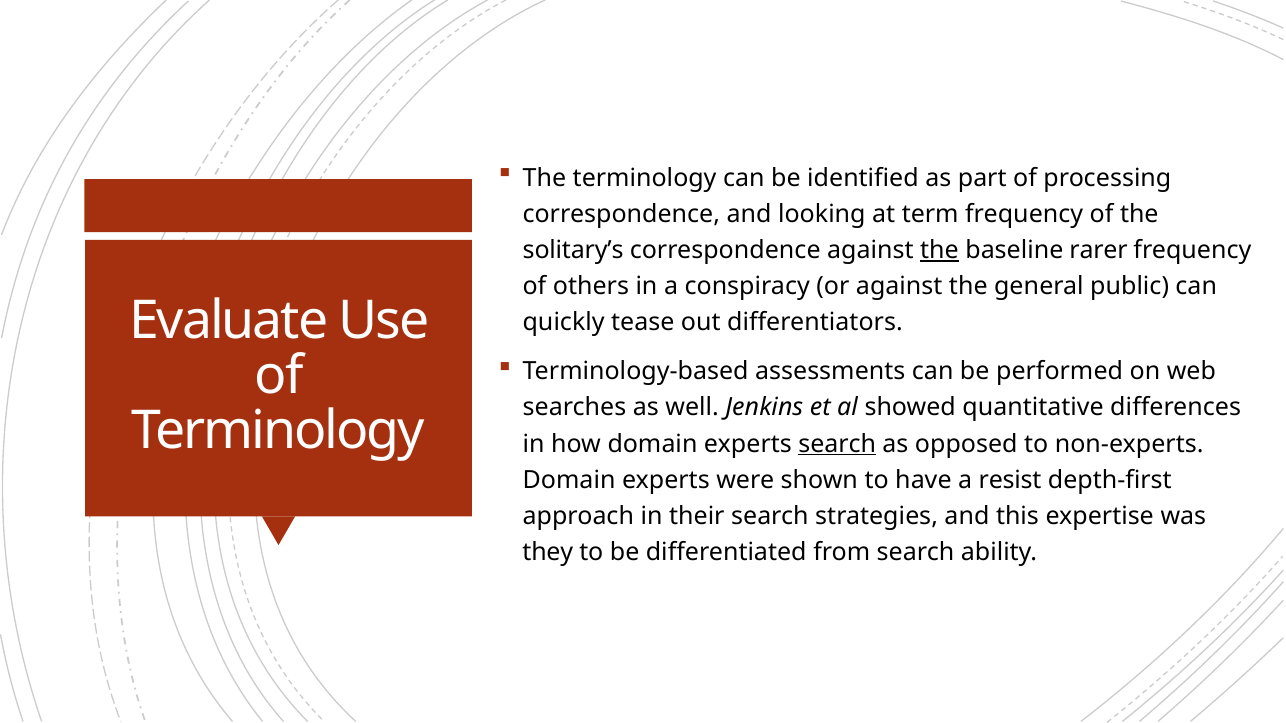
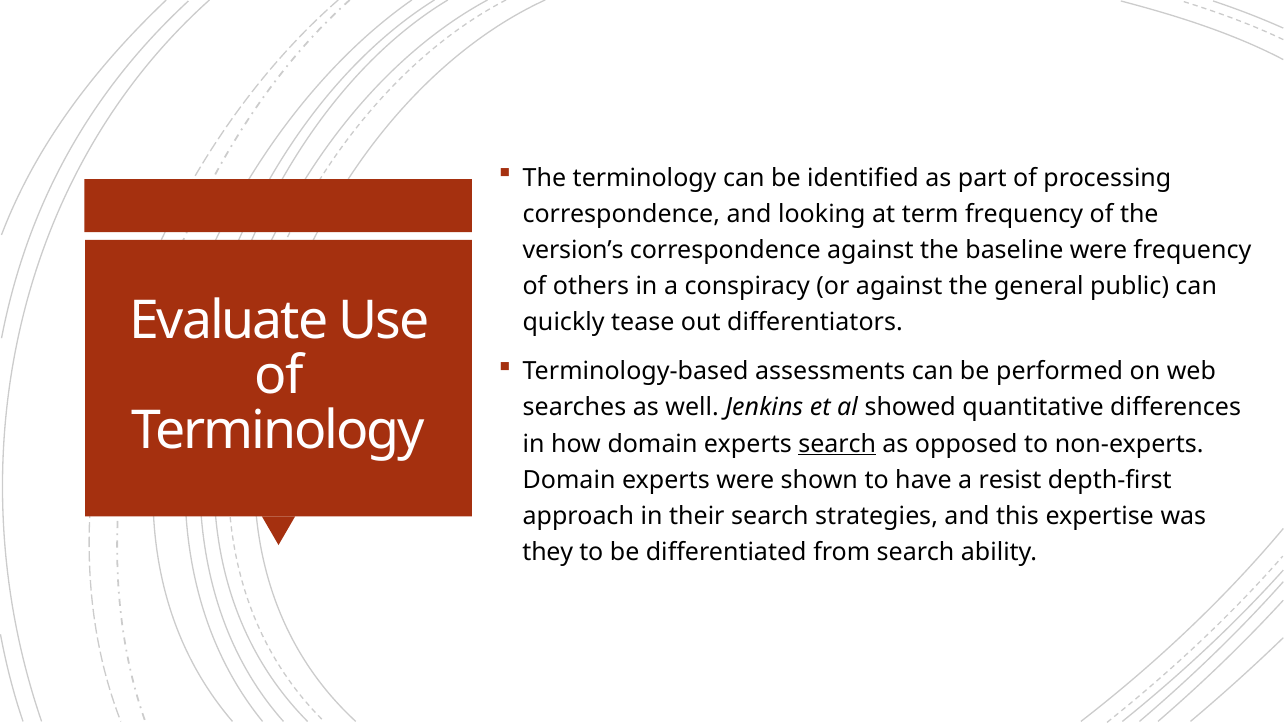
solitary’s: solitary’s -> version’s
the at (939, 250) underline: present -> none
baseline rarer: rarer -> were
